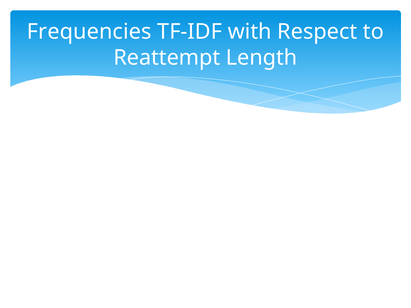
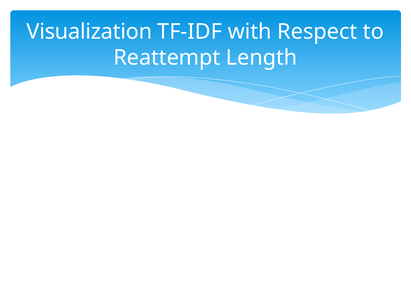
Frequencies: Frequencies -> Visualization
